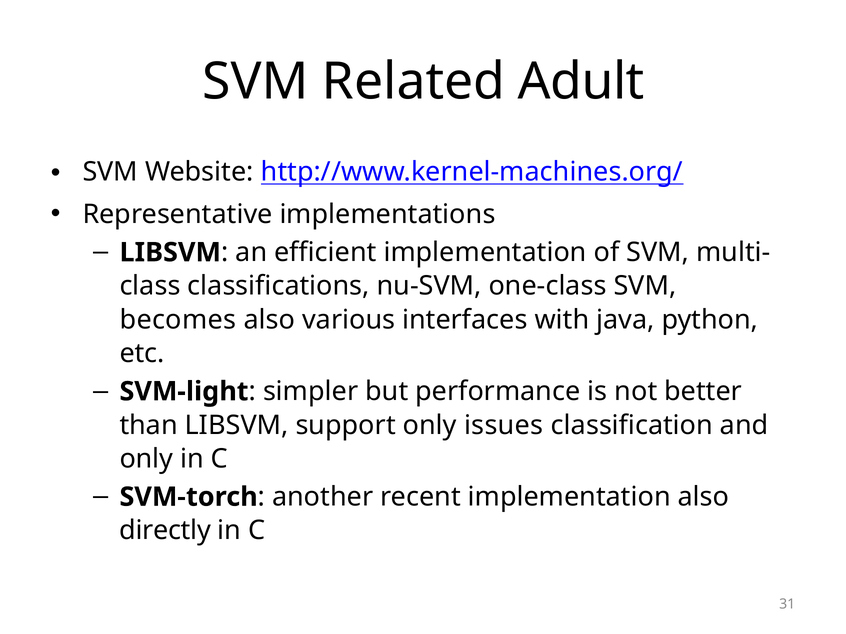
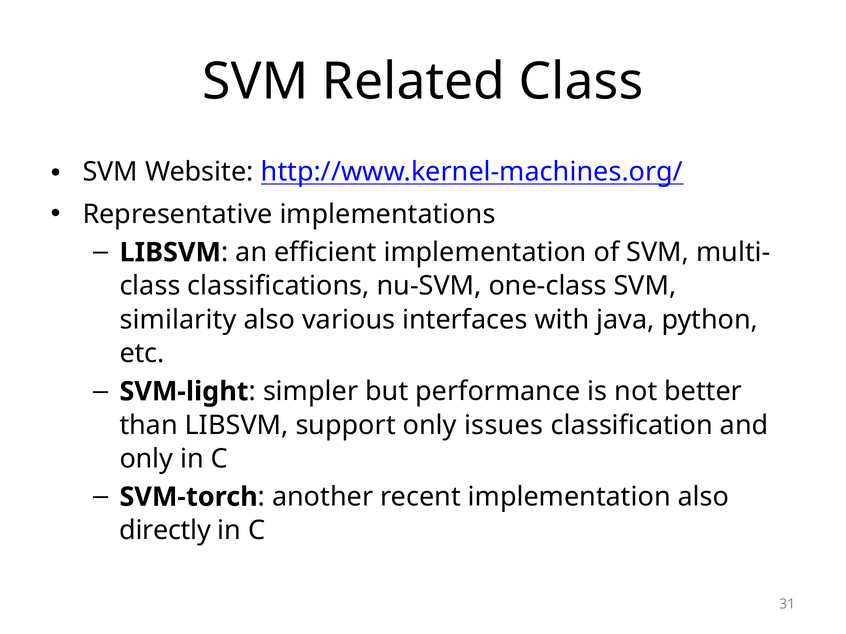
Related Adult: Adult -> Class
becomes: becomes -> similarity
